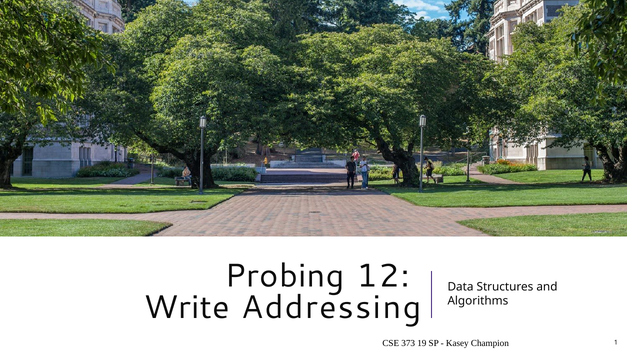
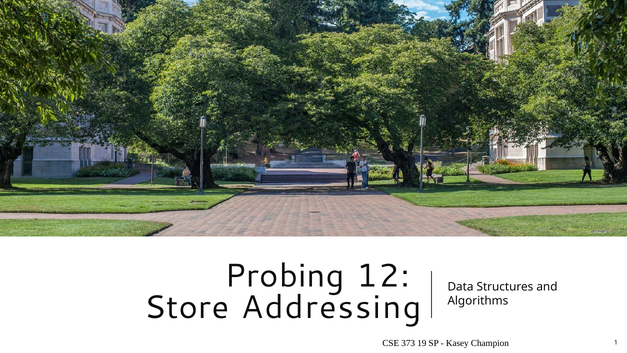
Write: Write -> Store
